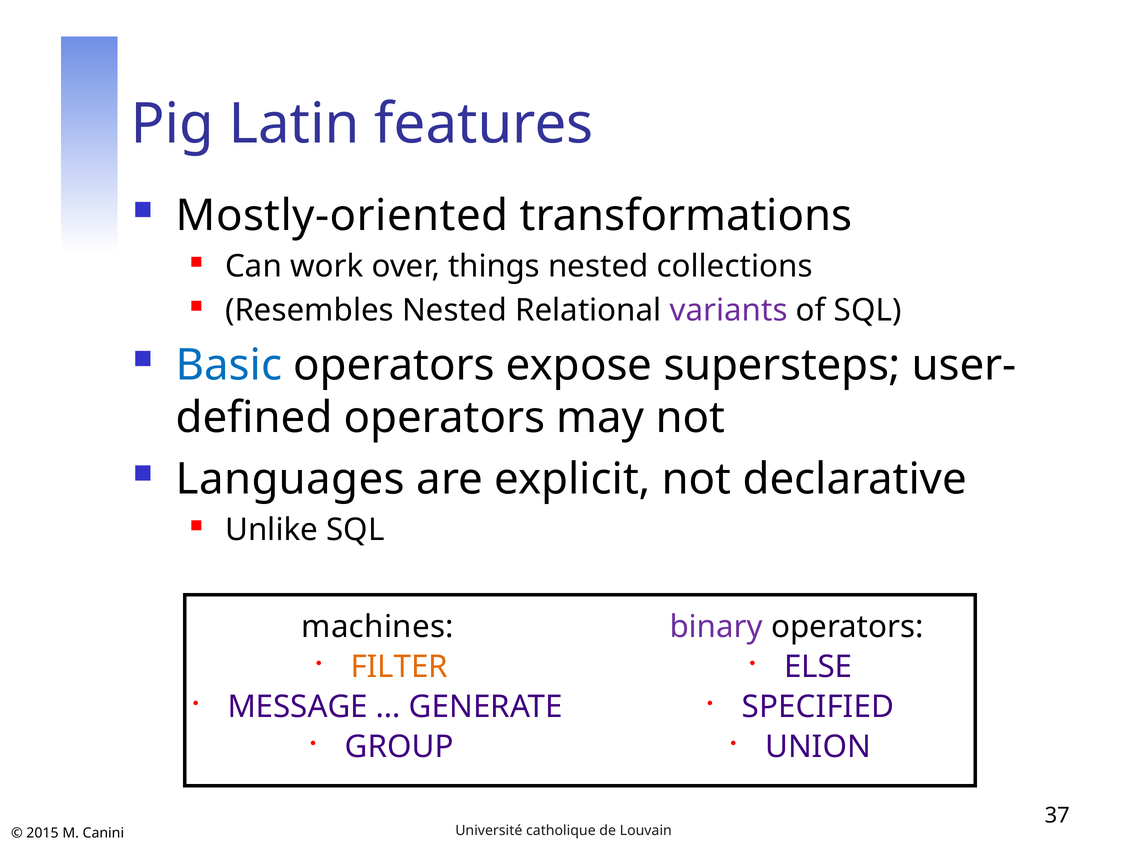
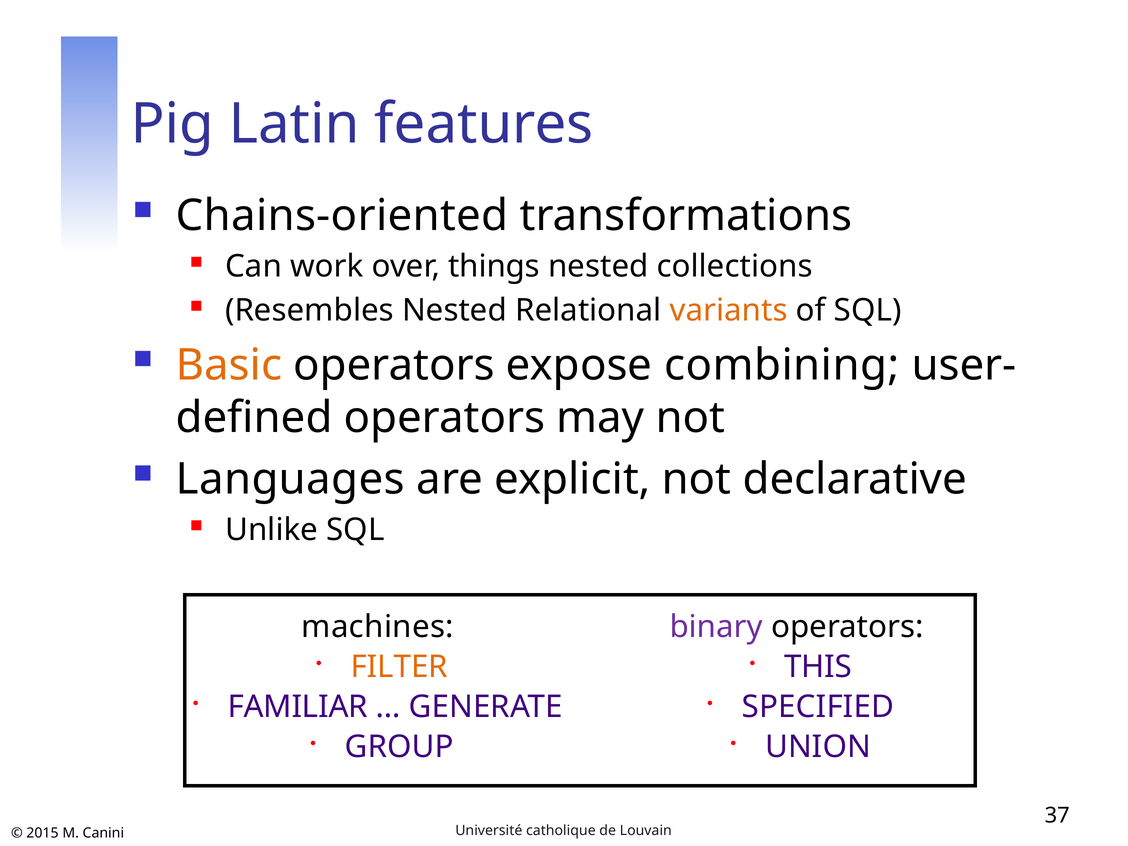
Mostly-oriented: Mostly-oriented -> Chains-oriented
variants colour: purple -> orange
Basic colour: blue -> orange
supersteps: supersteps -> combining
ELSE: ELSE -> THIS
MESSAGE: MESSAGE -> FAMILIAR
